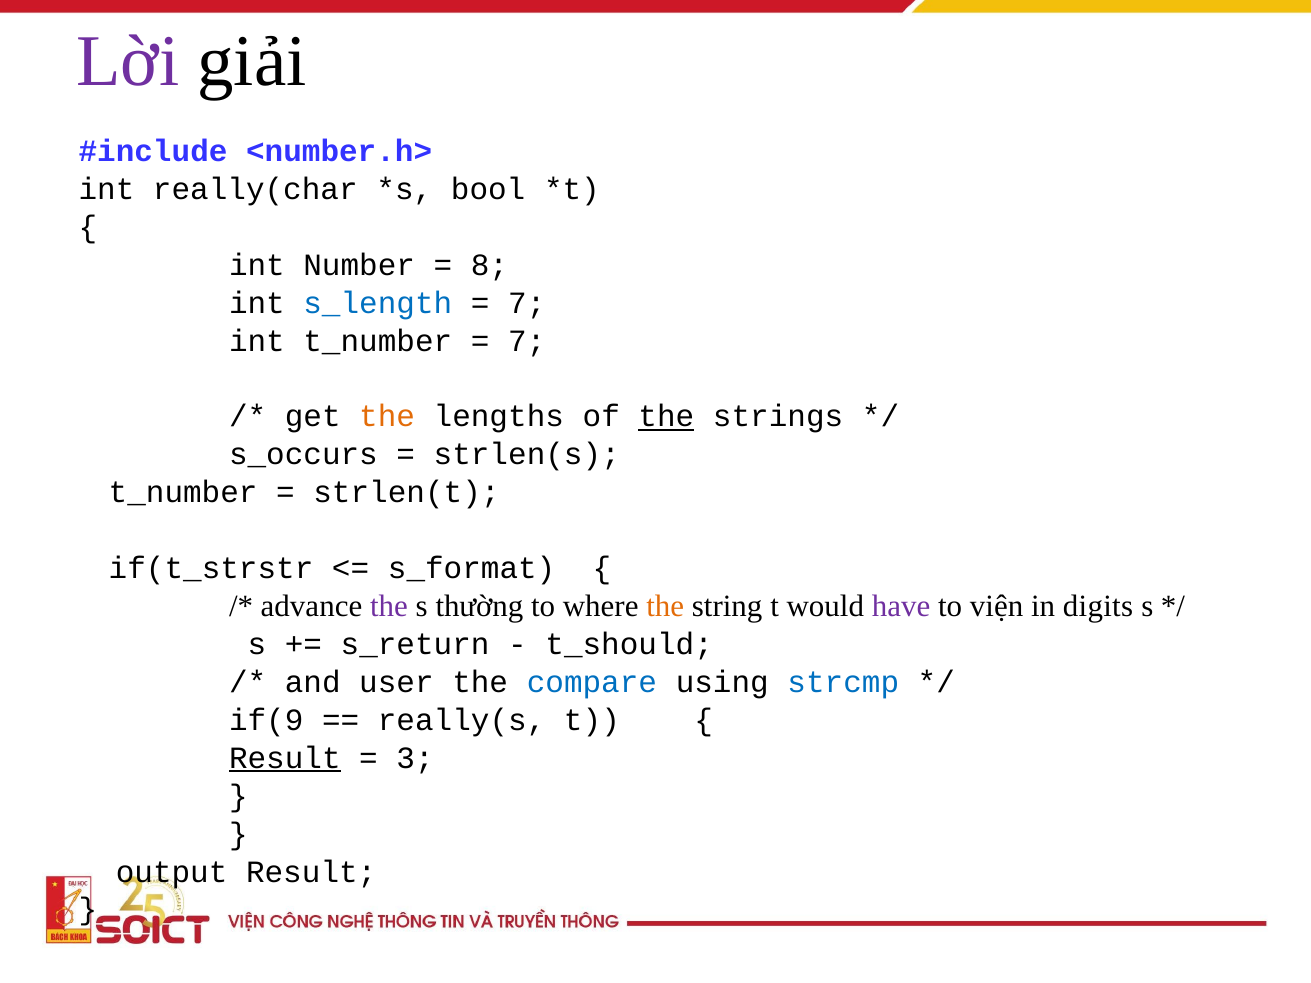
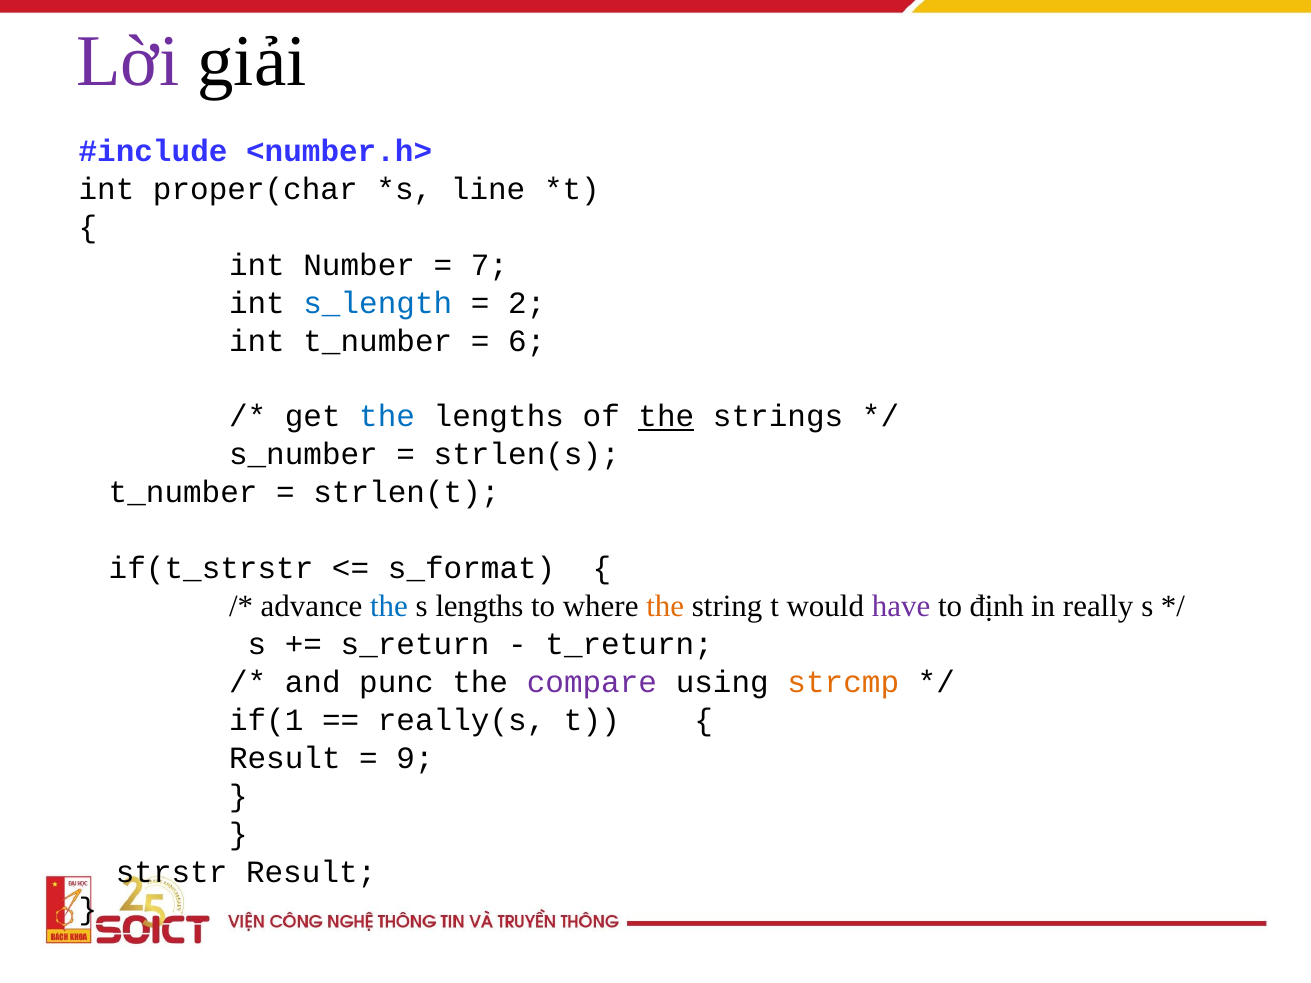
really(char: really(char -> proper(char
bool: bool -> line
8: 8 -> 7
7 at (527, 303): 7 -> 2
7 at (527, 341): 7 -> 6
the at (387, 417) colour: orange -> blue
s_occurs: s_occurs -> s_number
the at (389, 606) colour: purple -> blue
s thường: thường -> lengths
viện: viện -> định
digits: digits -> really
t_should: t_should -> t_return
user: user -> punc
compare colour: blue -> purple
strcmp colour: blue -> orange
if(9: if(9 -> if(1
Result at (285, 758) underline: present -> none
3: 3 -> 9
output: output -> strstr
